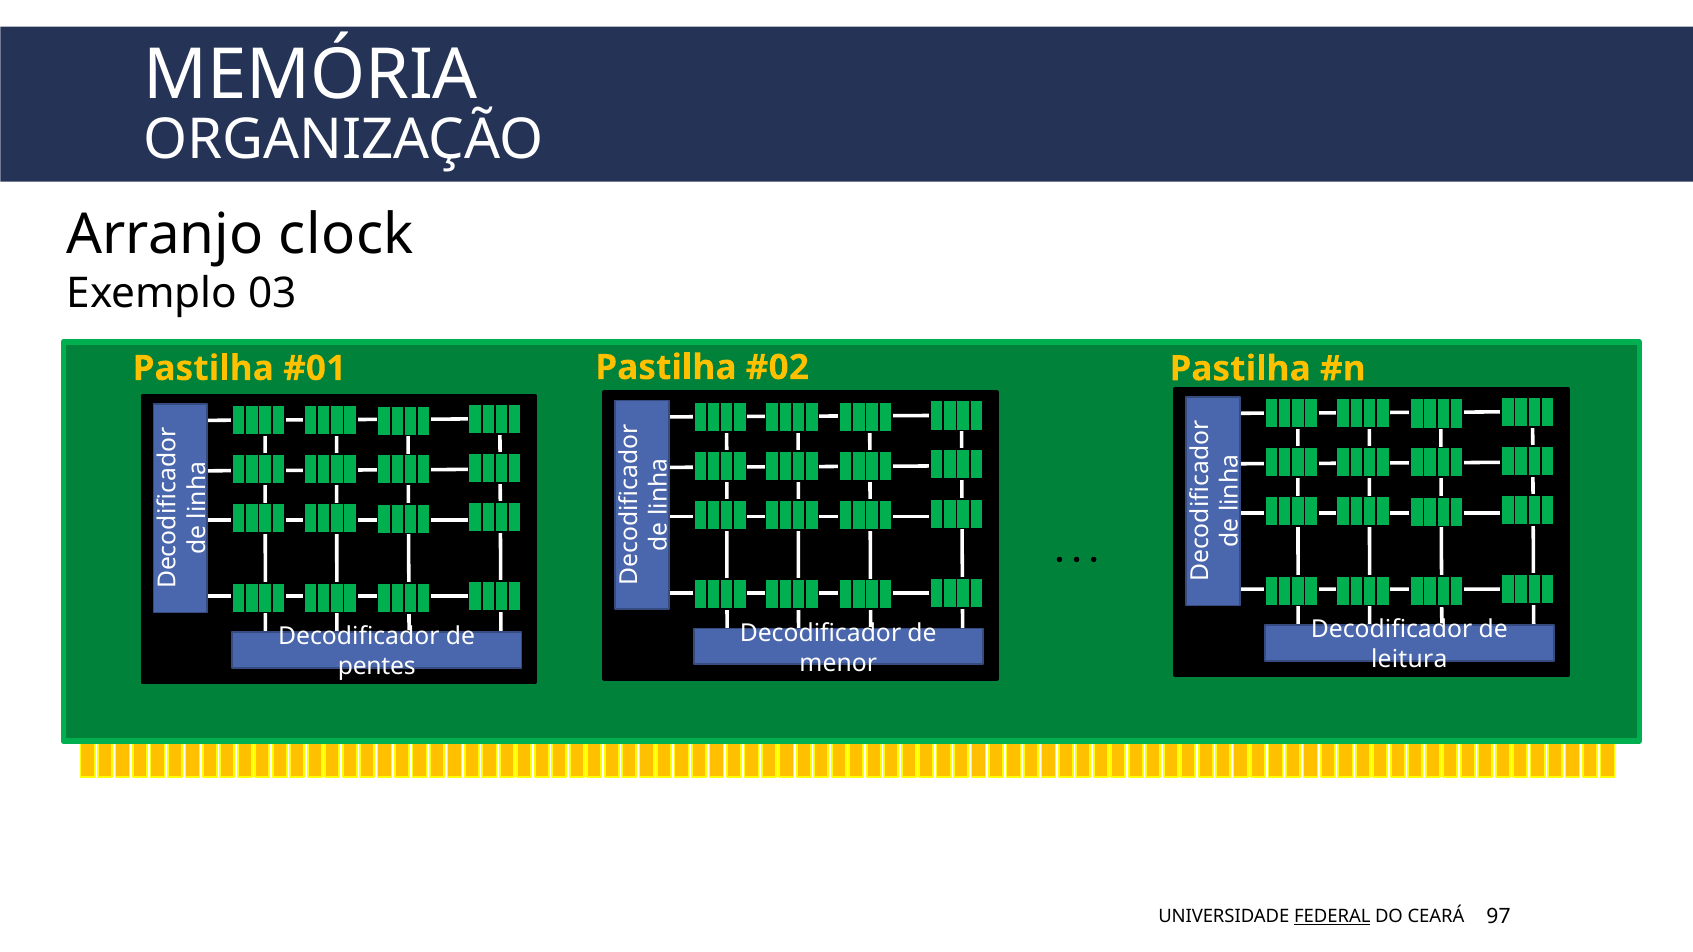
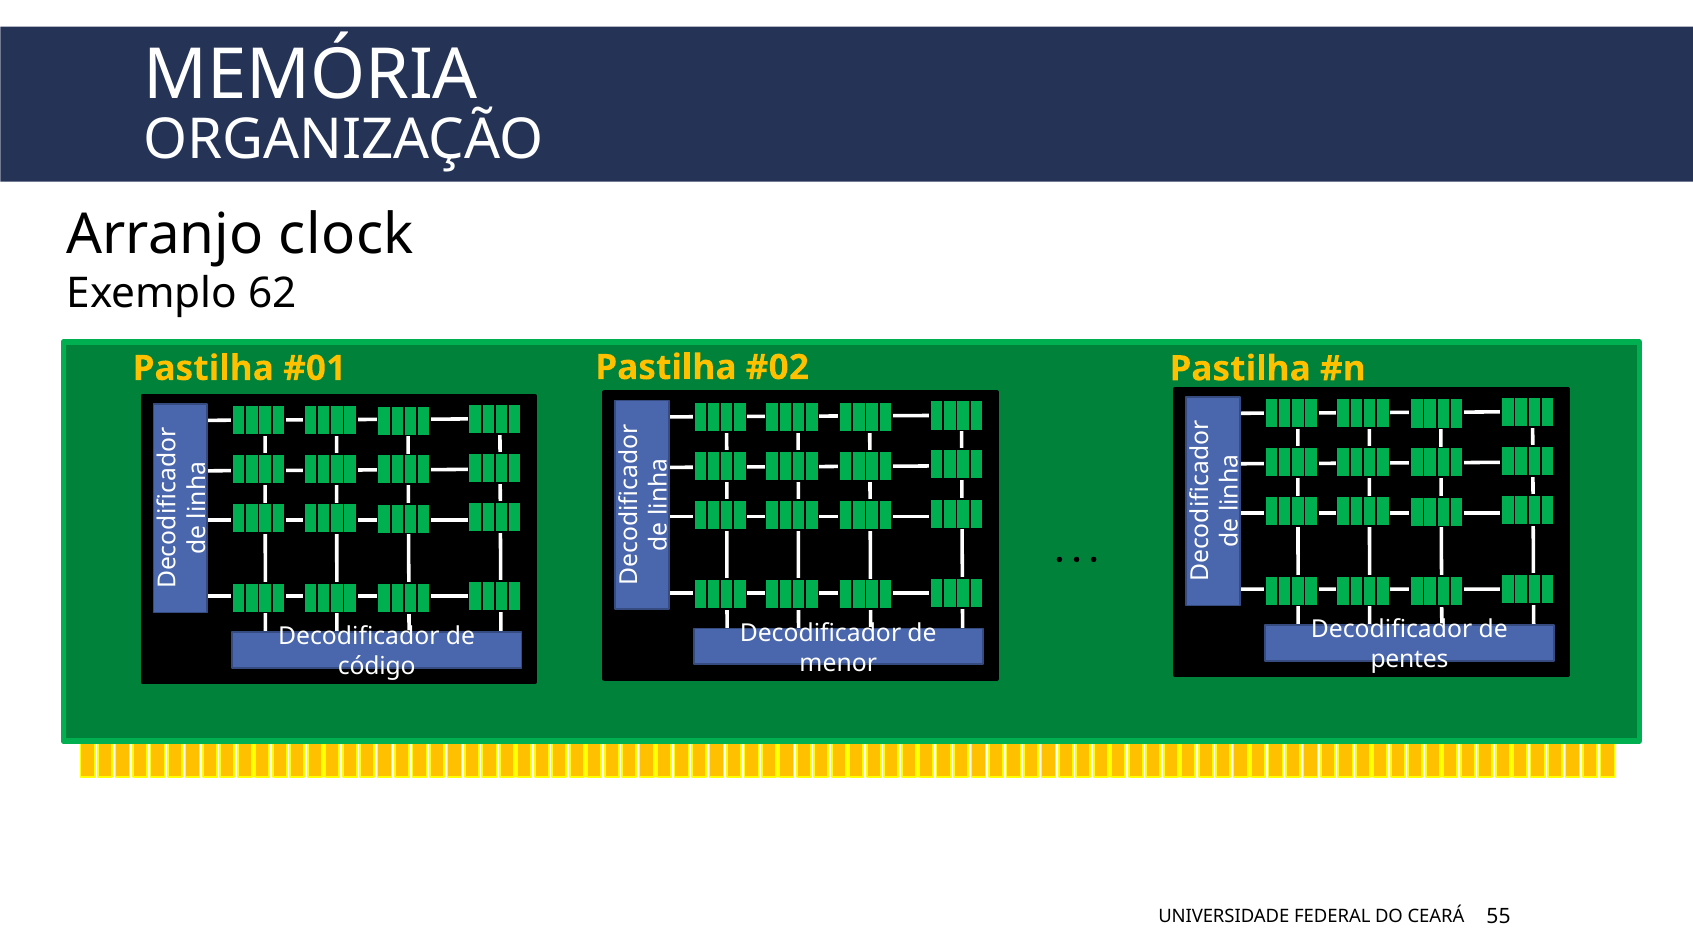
03: 03 -> 62
leitura: leitura -> pentes
pentes: pentes -> código
FEDERAL underline: present -> none
97: 97 -> 55
